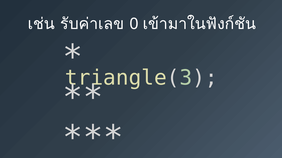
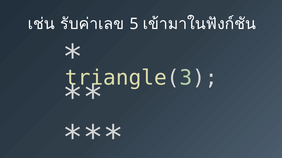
0: 0 -> 5
